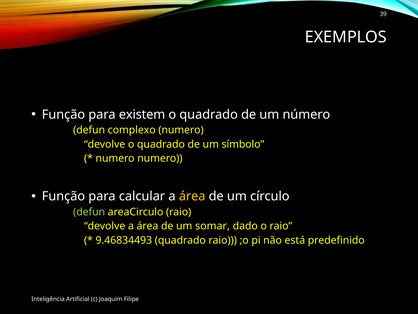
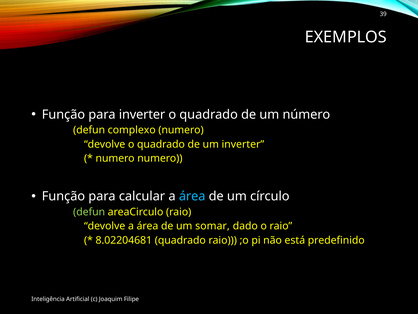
para existem: existem -> inverter
um símbolo: símbolo -> inverter
área at (192, 196) colour: yellow -> light blue
9.46834493: 9.46834493 -> 8.02204681
